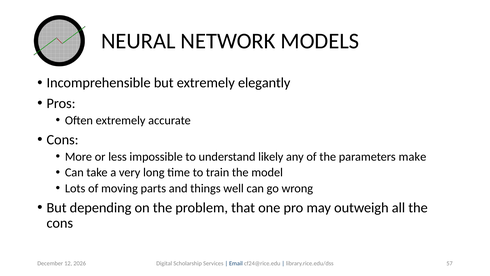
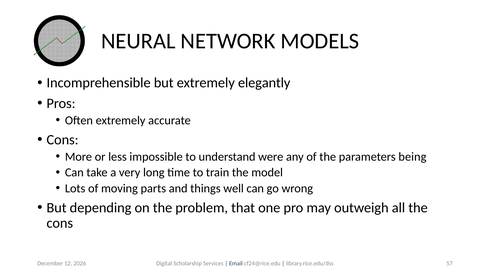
likely: likely -> were
make: make -> being
